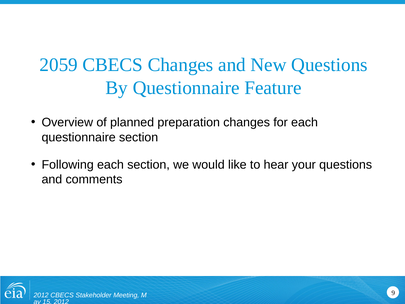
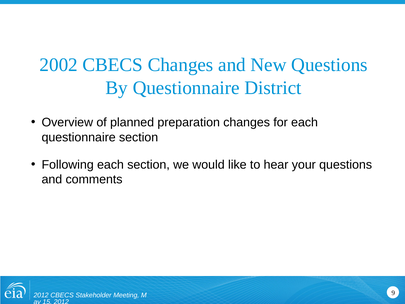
2059: 2059 -> 2002
Feature: Feature -> District
